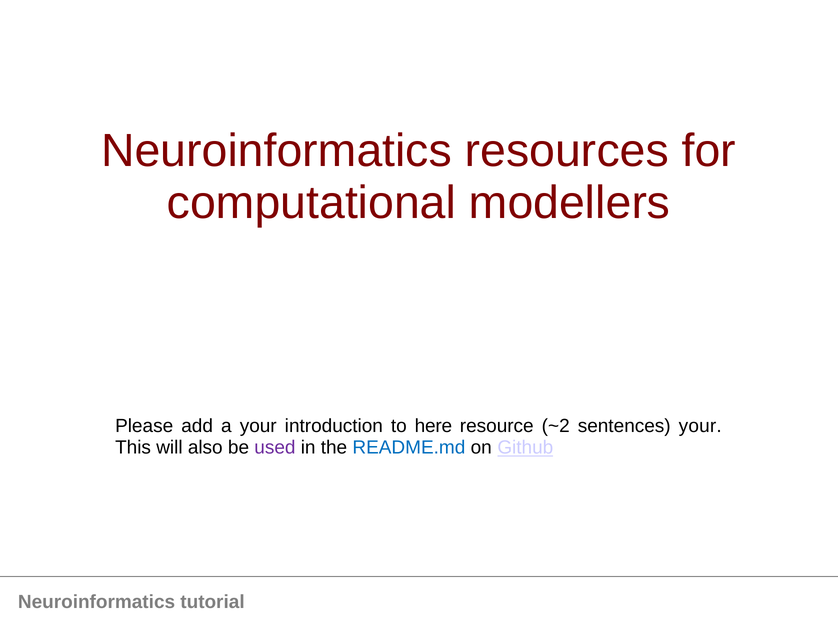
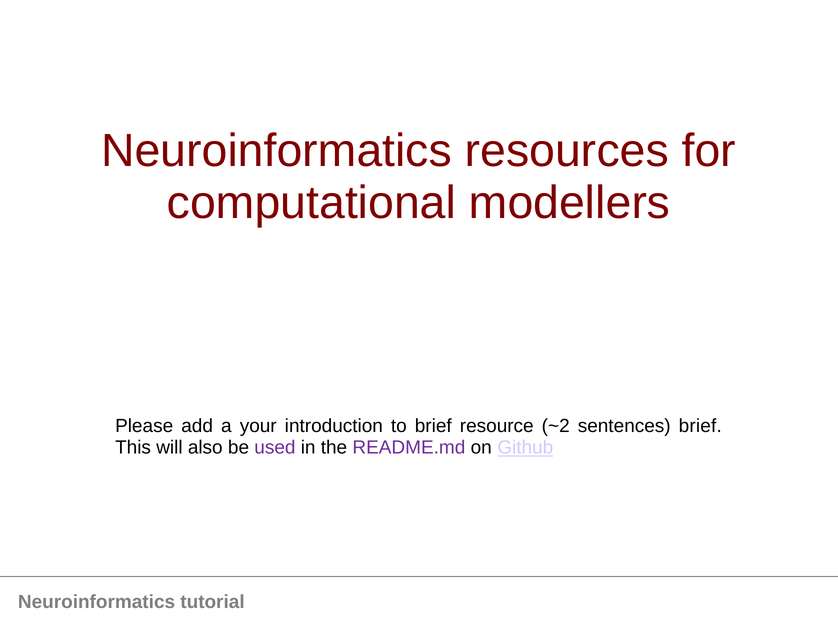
to here: here -> brief
sentences your: your -> brief
README.md colour: blue -> purple
